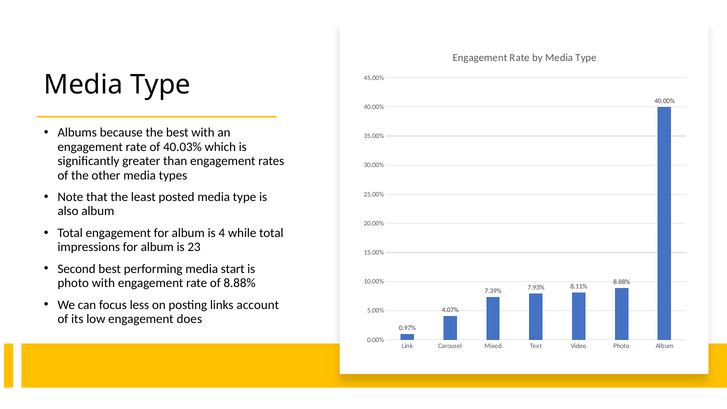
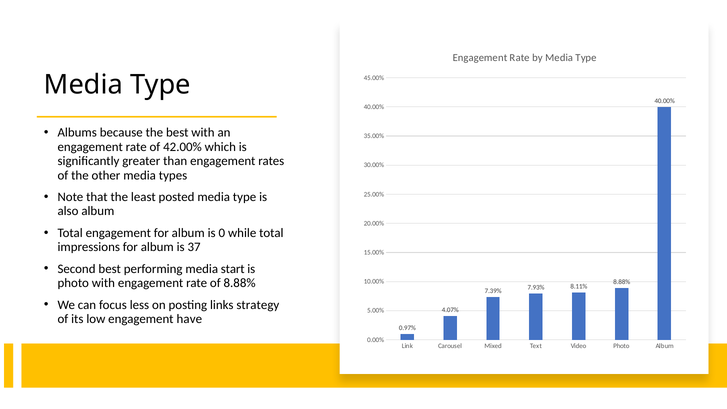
40.03%: 40.03% -> 42.00%
4: 4 -> 0
23: 23 -> 37
account: account -> strategy
does: does -> have
